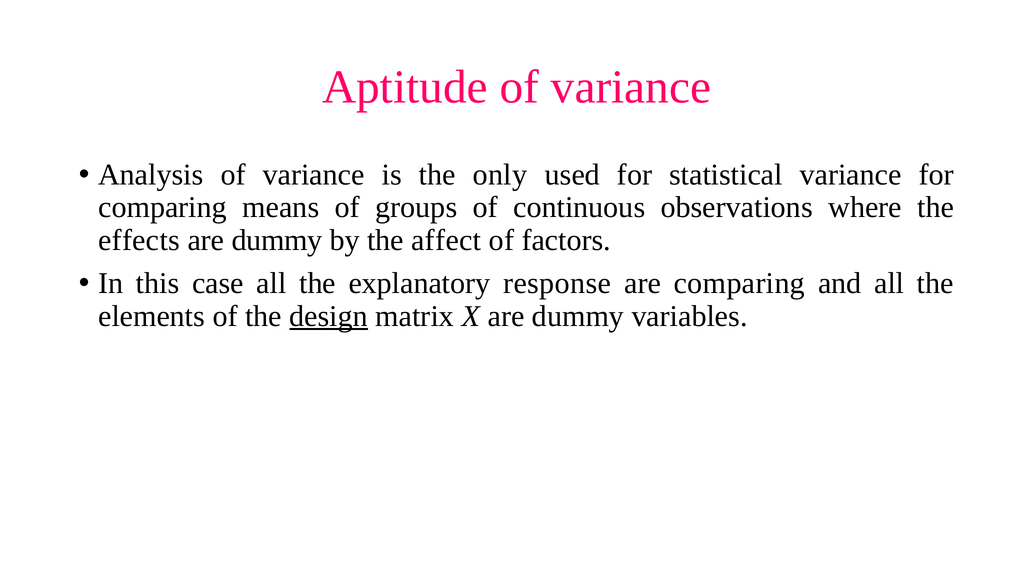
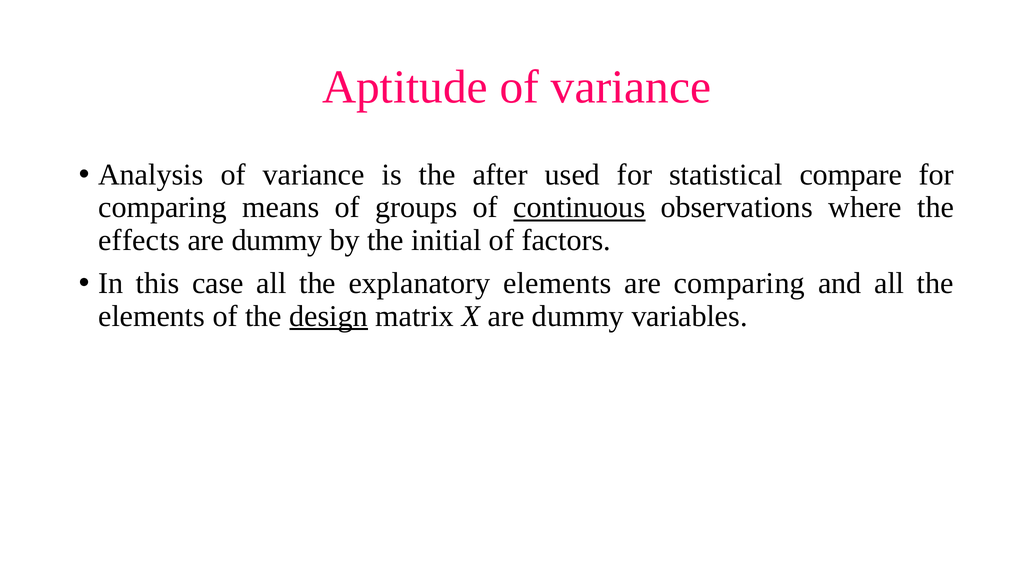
only: only -> after
statistical variance: variance -> compare
continuous underline: none -> present
affect: affect -> initial
explanatory response: response -> elements
